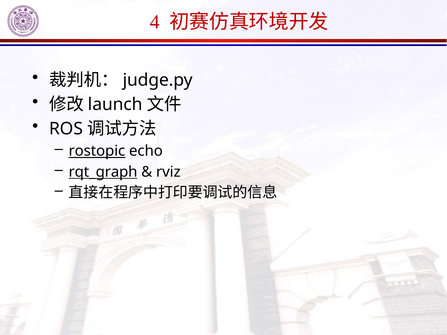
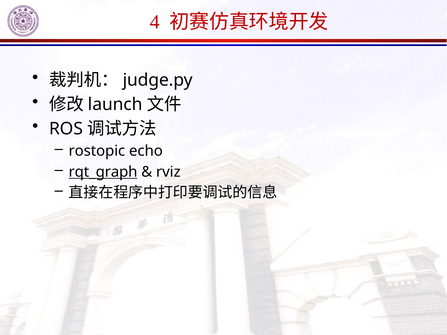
rostopic underline: present -> none
